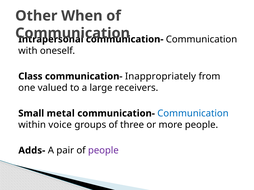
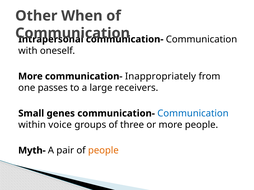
Class at (30, 77): Class -> More
valued: valued -> passes
metal: metal -> genes
Adds-: Adds- -> Myth-
people at (103, 151) colour: purple -> orange
